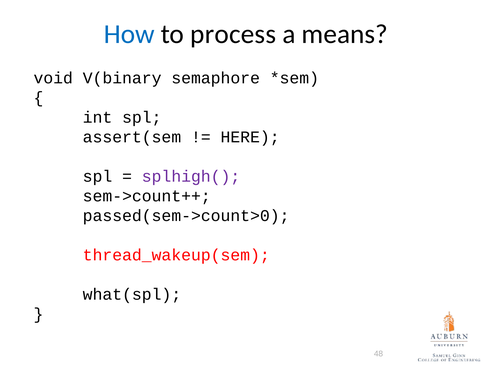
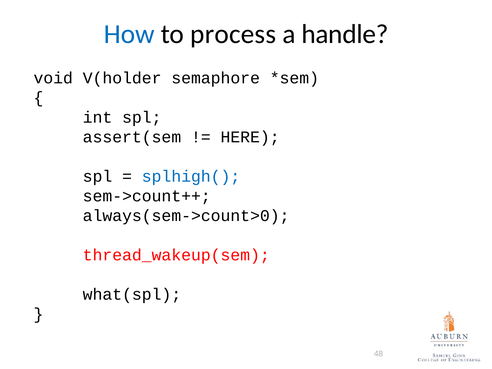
means: means -> handle
V(binary: V(binary -> V(holder
splhigh( colour: purple -> blue
passed(sem->count>0: passed(sem->count>0 -> always(sem->count>0
